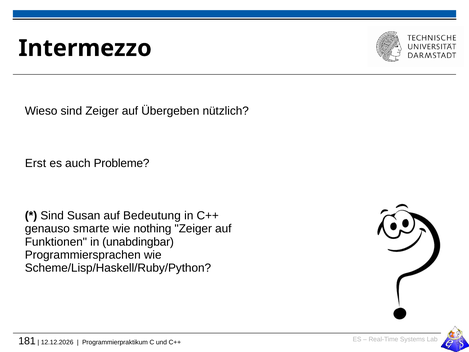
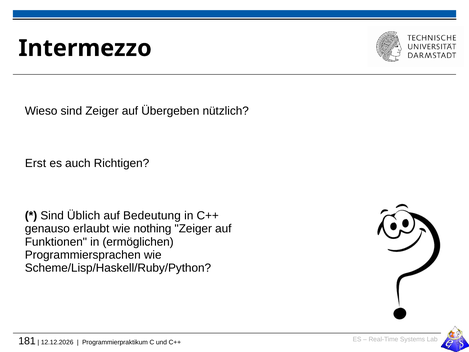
Probleme: Probleme -> Richtigen
Susan: Susan -> Üblich
smarte: smarte -> erlaubt
unabdingbar: unabdingbar -> ermöglichen
